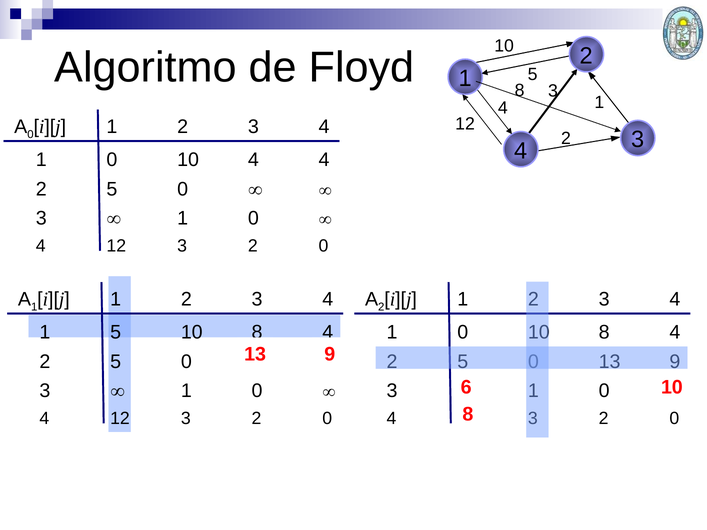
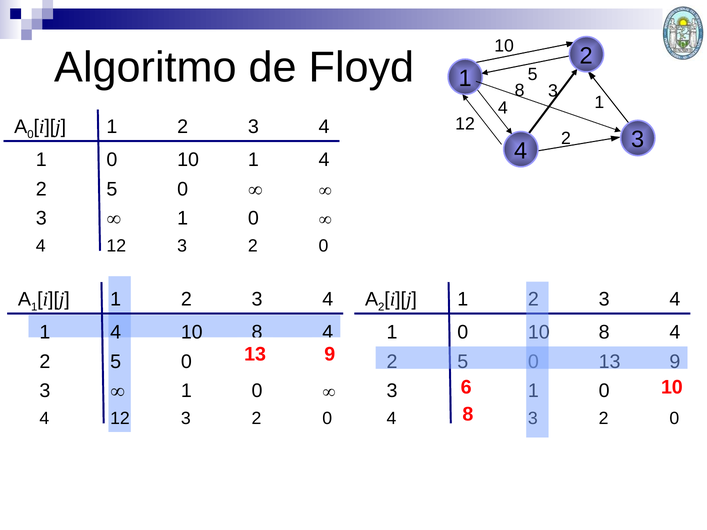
10 4: 4 -> 1
5 at (116, 332): 5 -> 4
